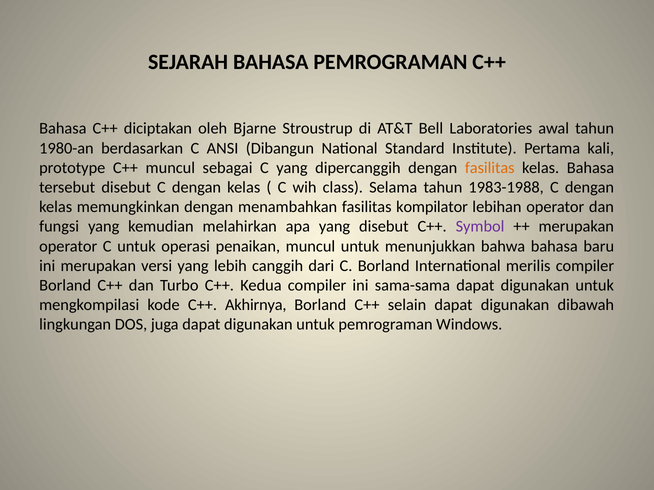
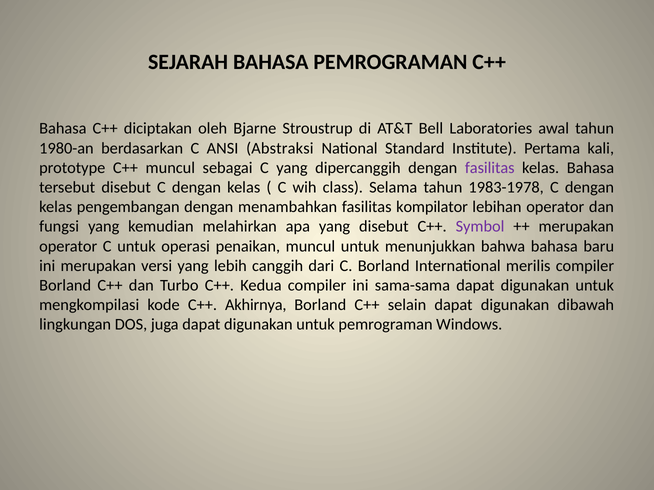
Dibangun: Dibangun -> Abstraksi
fasilitas at (490, 168) colour: orange -> purple
1983-1988: 1983-1988 -> 1983-1978
memungkinkan: memungkinkan -> pengembangan
